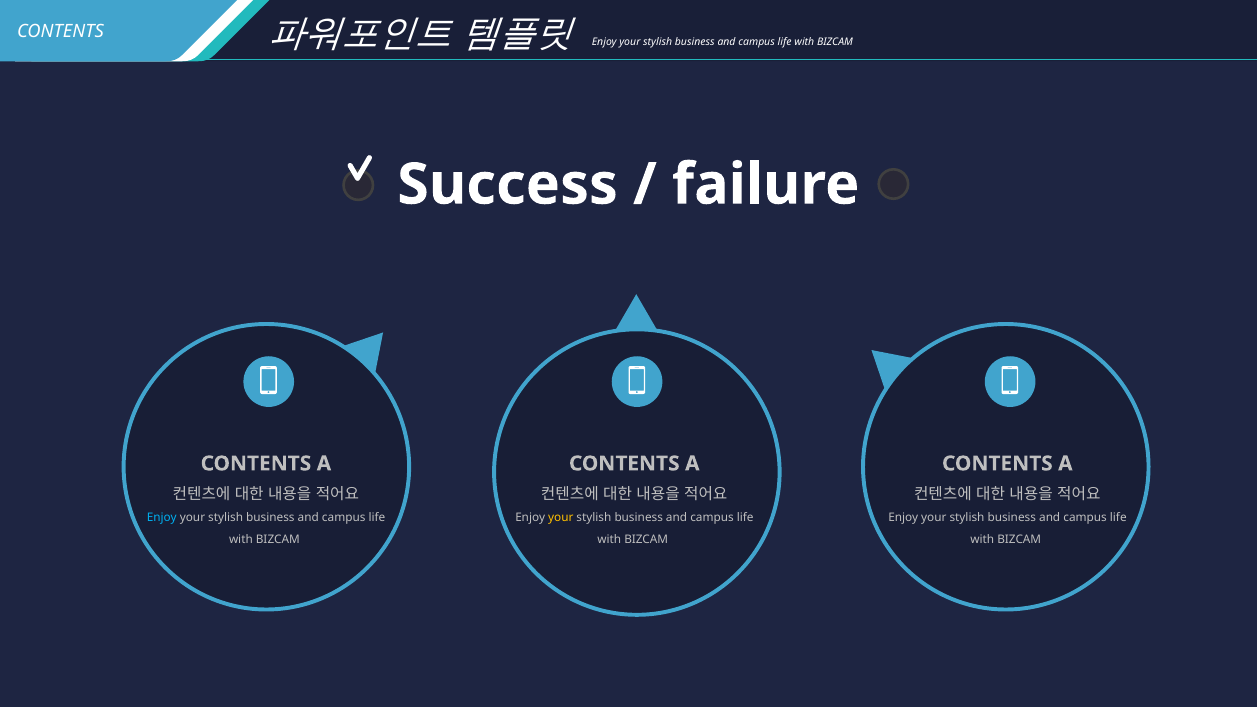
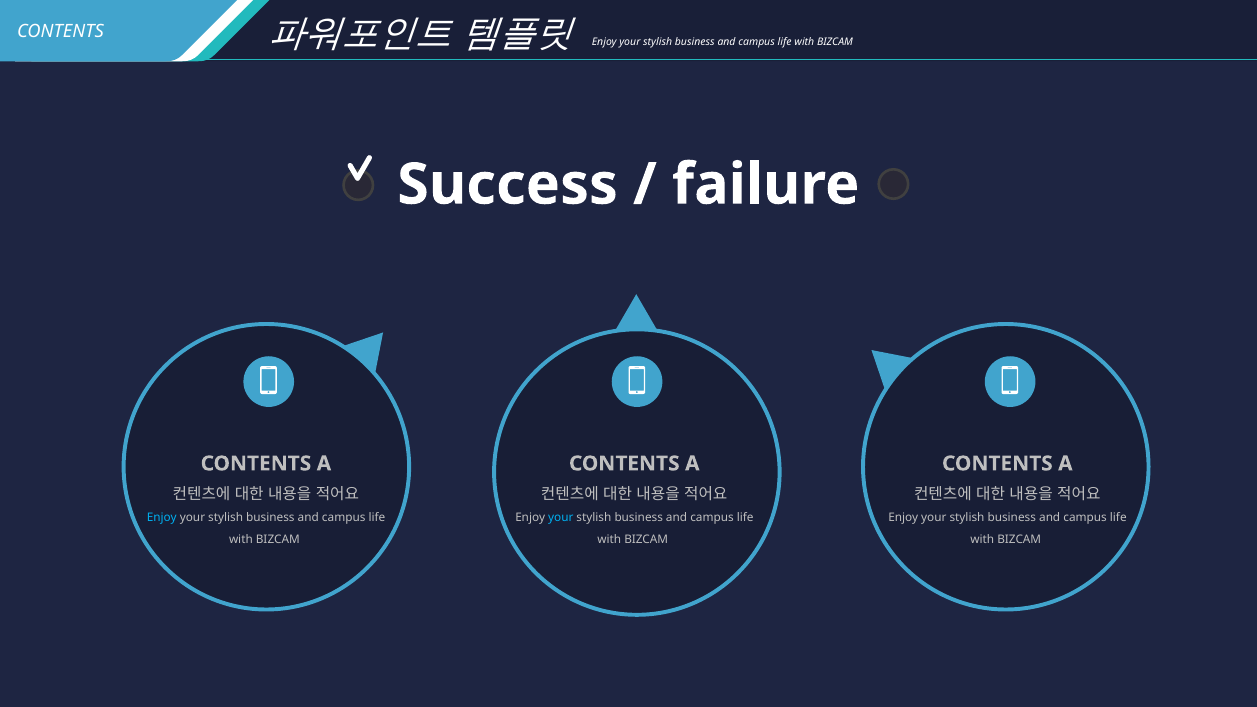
your at (561, 518) colour: yellow -> light blue
